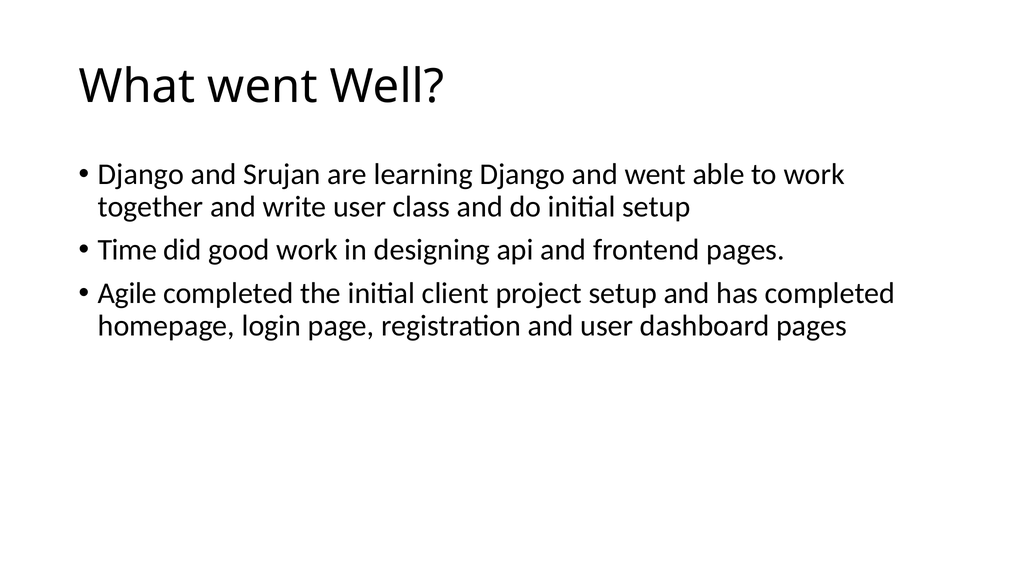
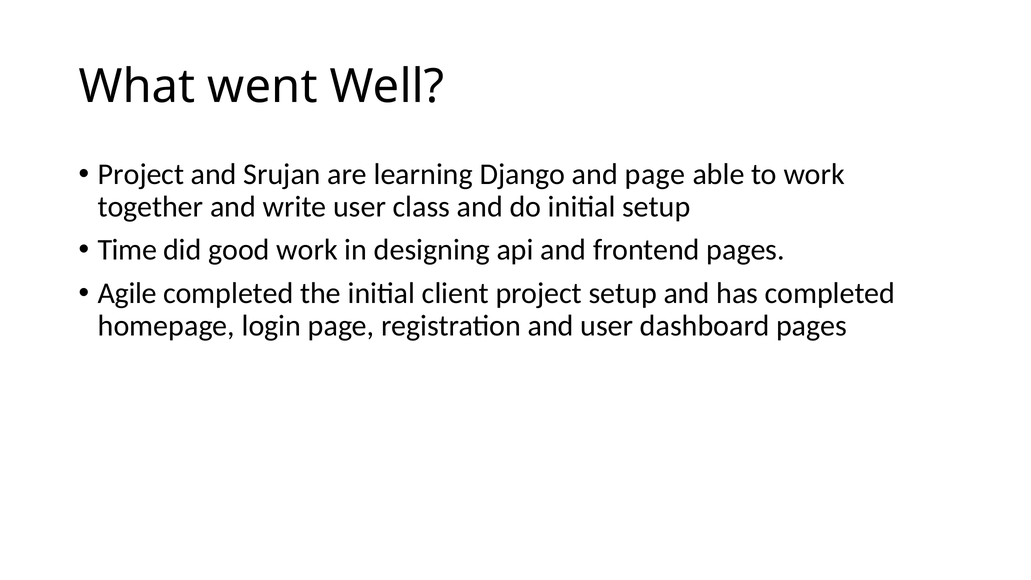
Django at (141, 174): Django -> Project
and went: went -> page
